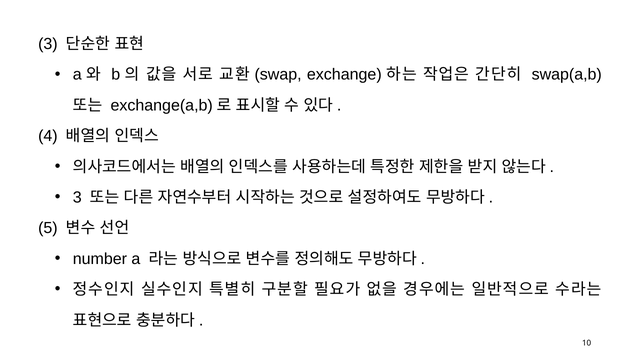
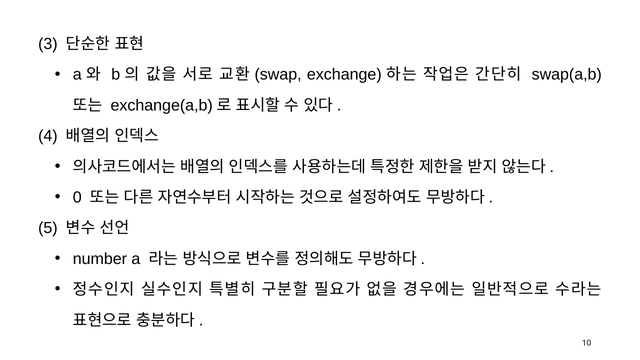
3 at (77, 197): 3 -> 0
